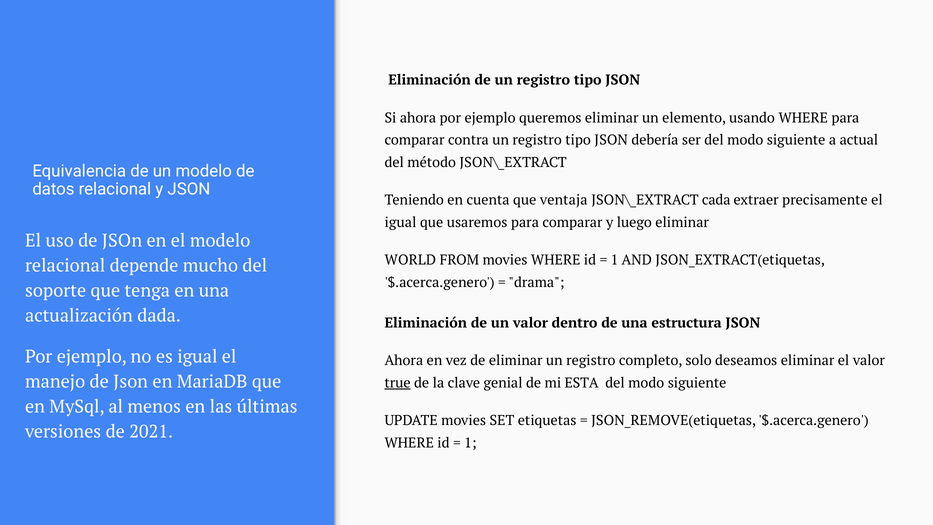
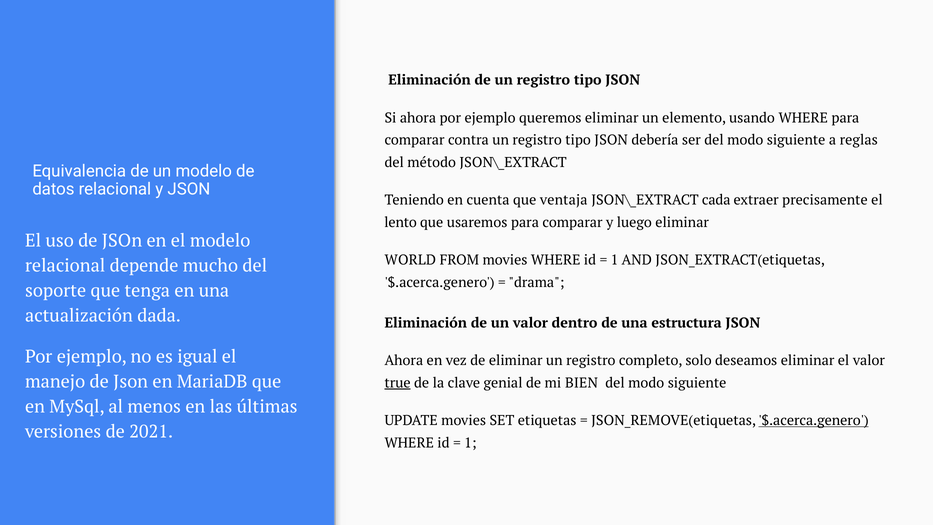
actual: actual -> reglas
igual at (400, 222): igual -> lento
ESTA: ESTA -> BIEN
$.acerca.genero at (814, 420) underline: none -> present
